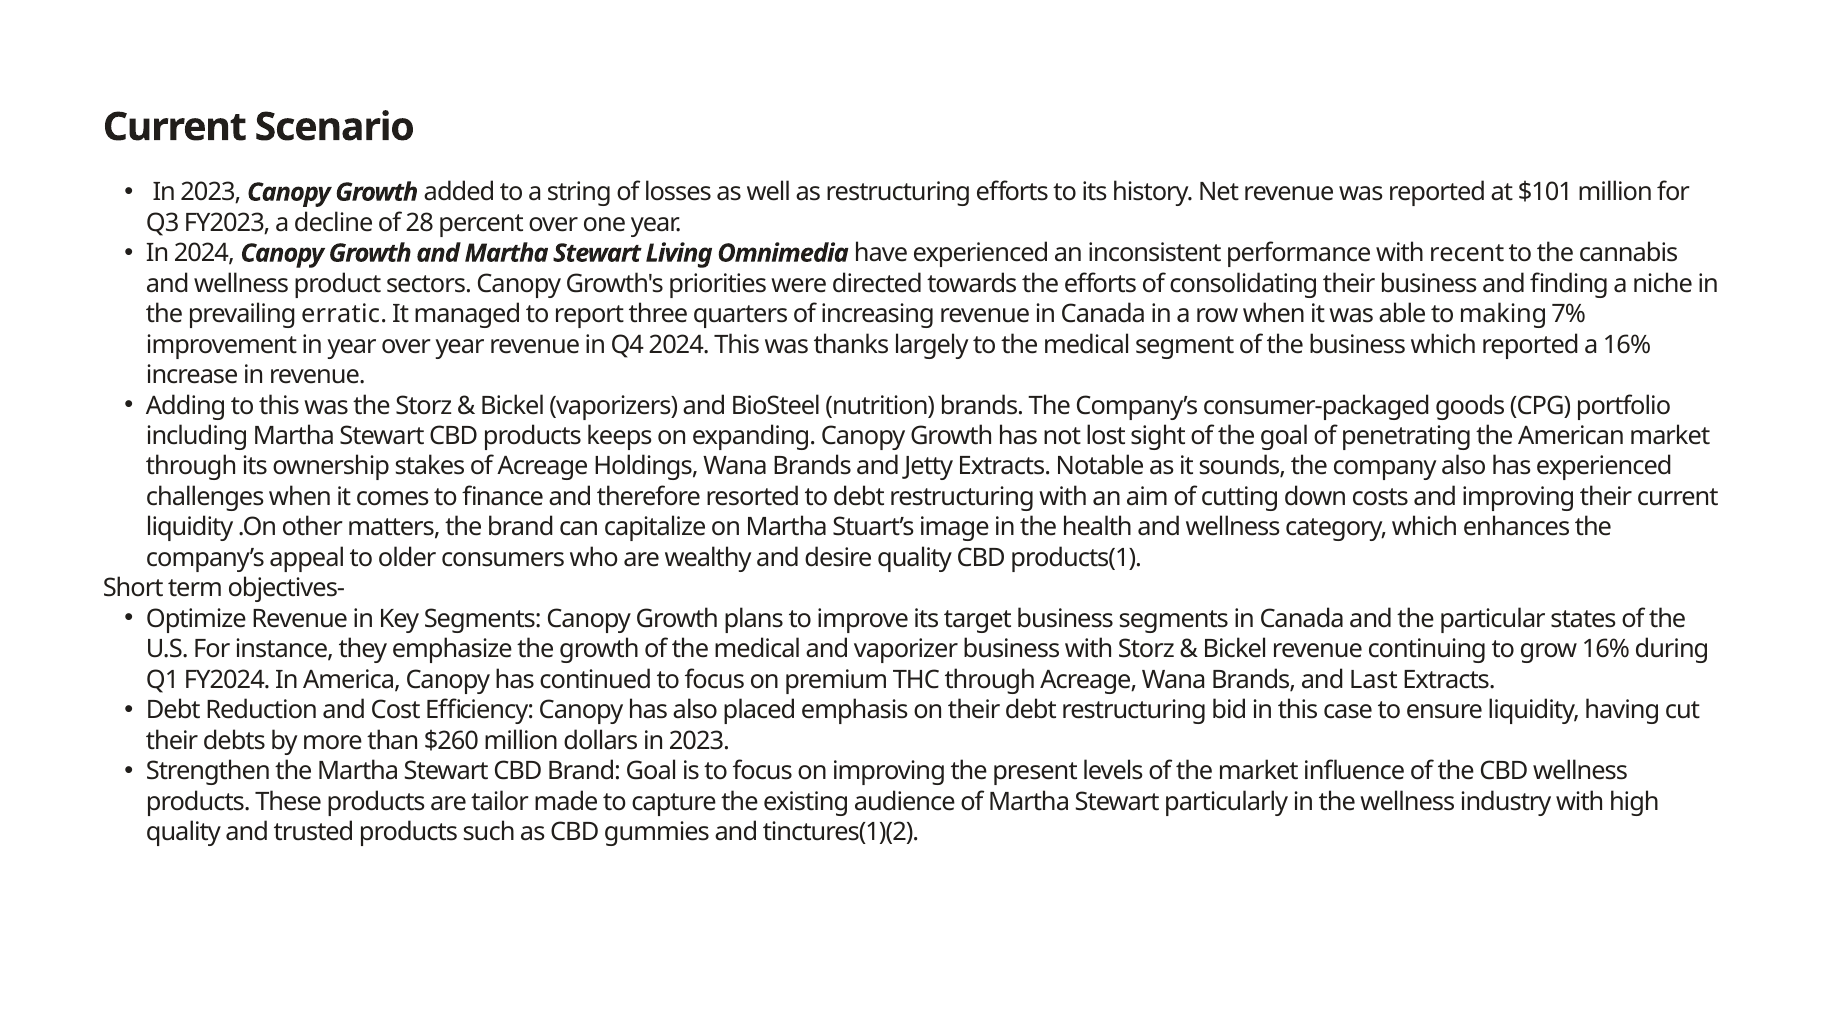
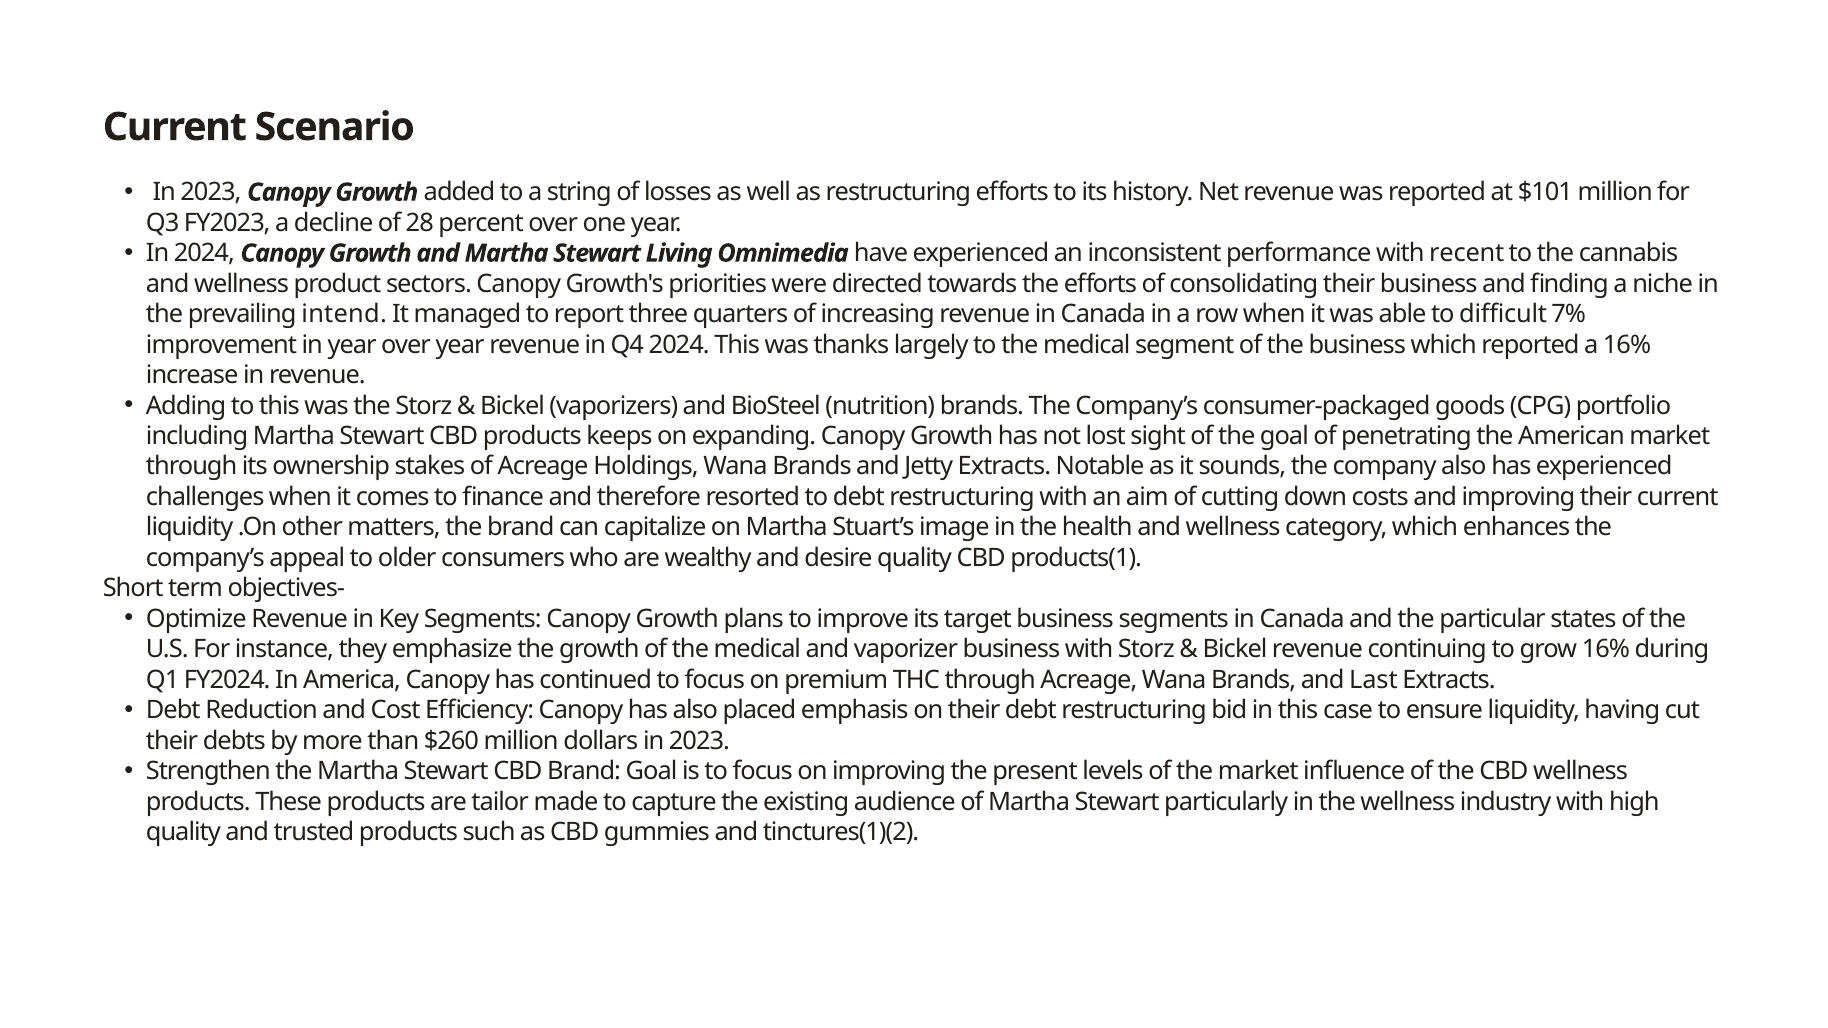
erratic: erratic -> intend
making: making -> difficult
